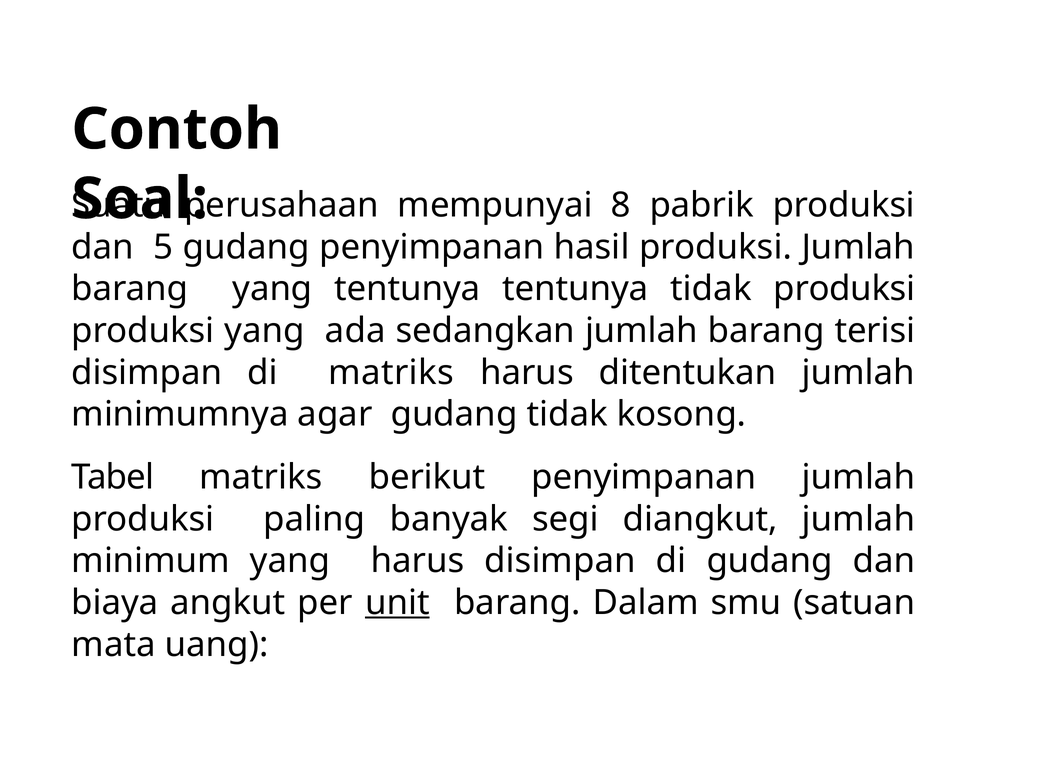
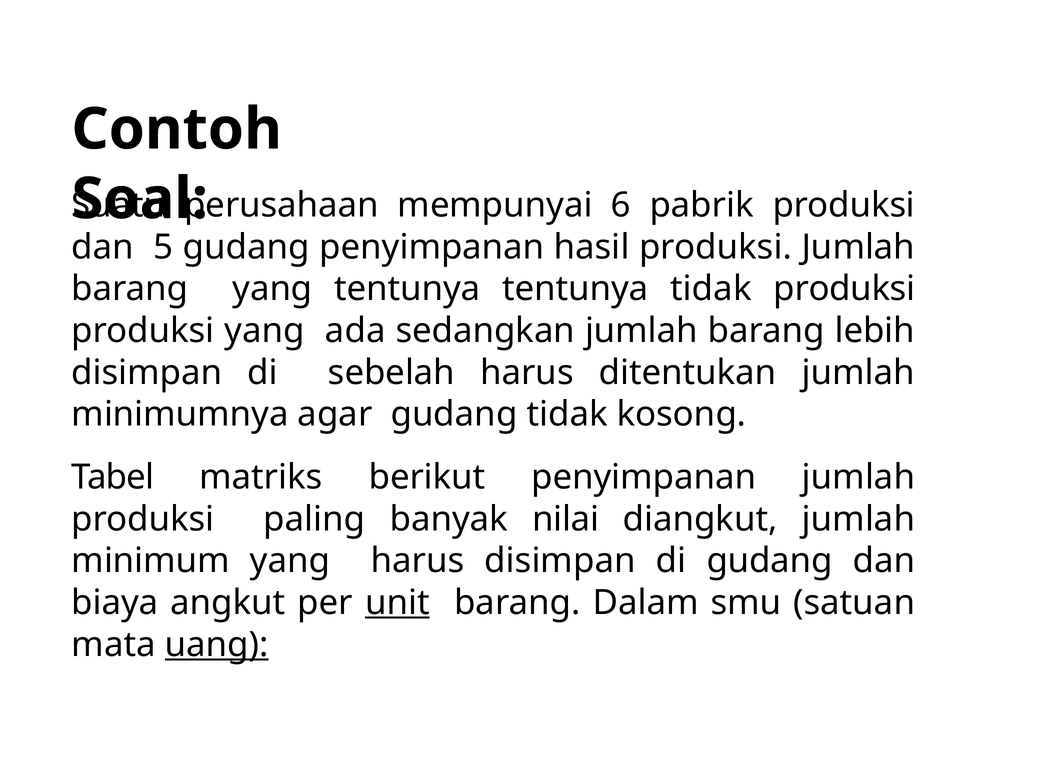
8: 8 -> 6
terisi: terisi -> lebih
di matriks: matriks -> sebelah
segi: segi -> nilai
uang underline: none -> present
